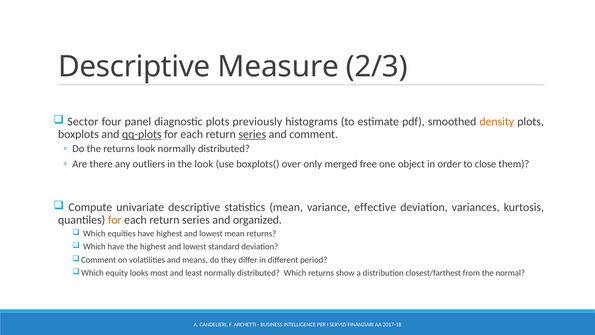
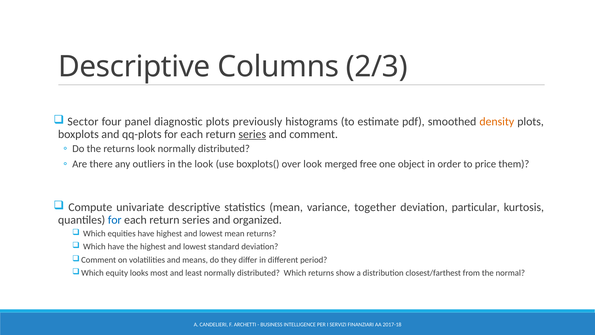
Measure: Measure -> Columns
qq-plots underline: present -> none
over only: only -> look
close: close -> price
effective: effective -> together
variances: variances -> particular
for at (115, 220) colour: orange -> blue
